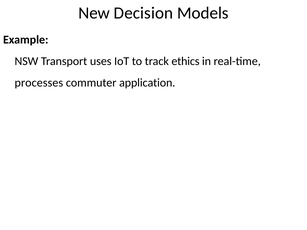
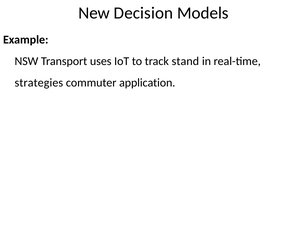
ethics: ethics -> stand
processes: processes -> strategies
